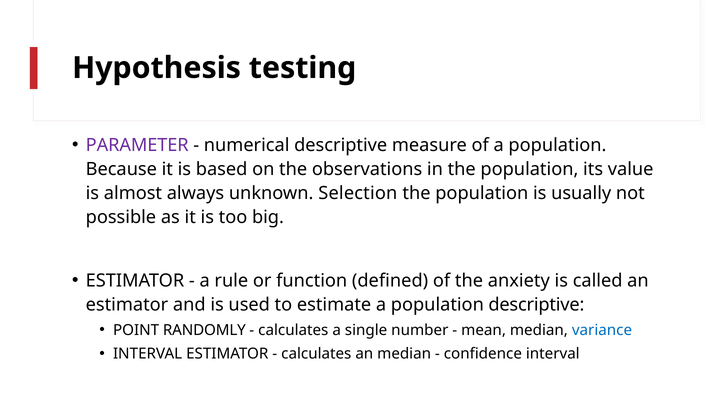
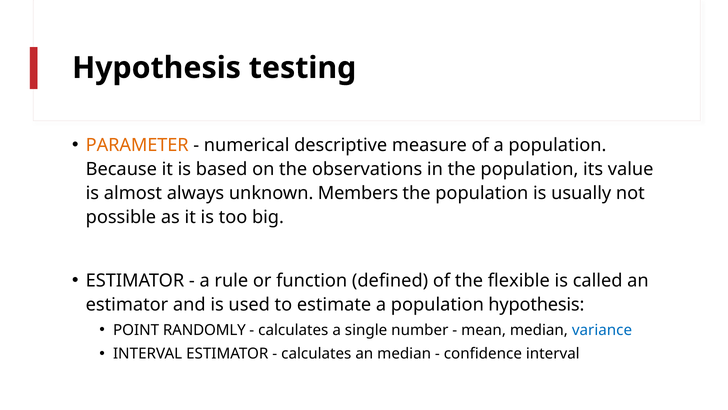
PARAMETER colour: purple -> orange
Selection: Selection -> Members
anxiety: anxiety -> flexible
population descriptive: descriptive -> hypothesis
